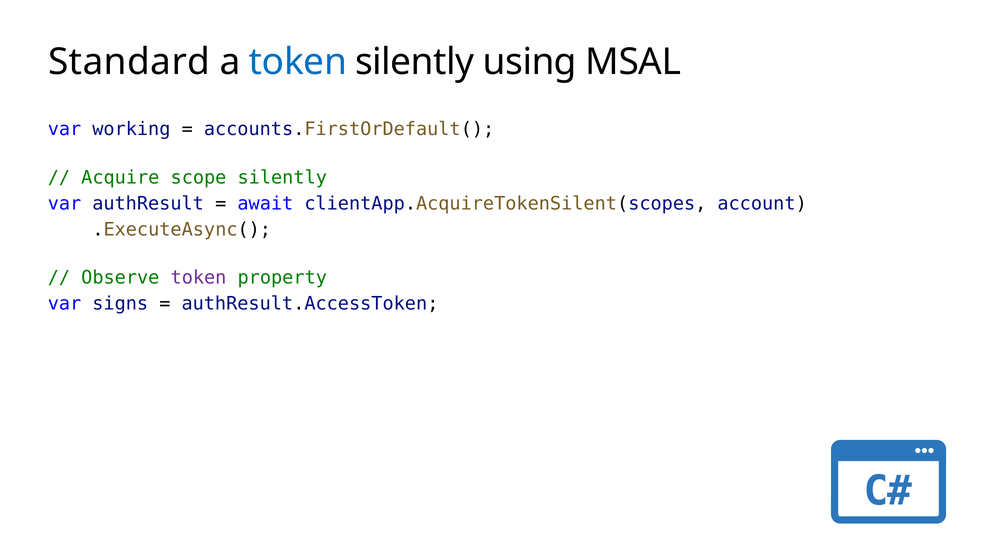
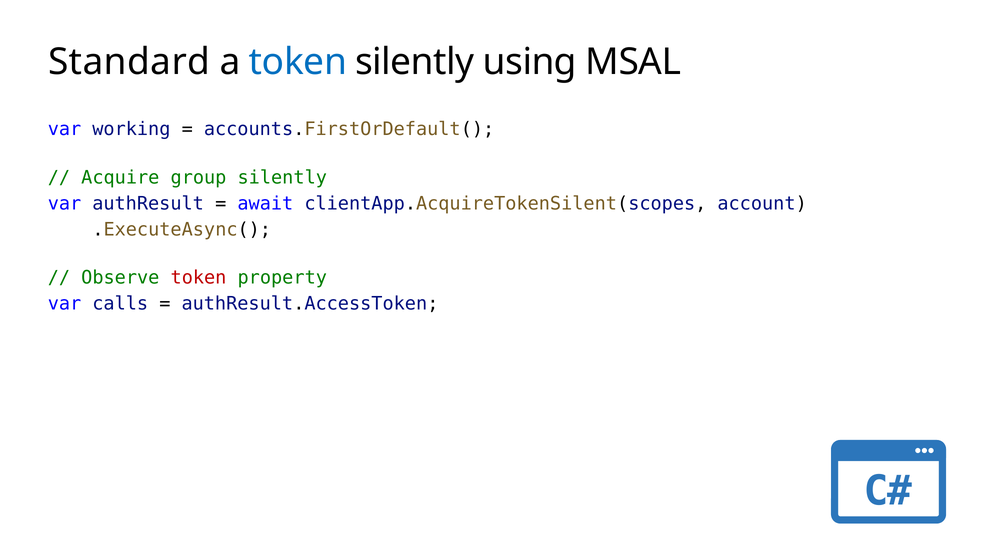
scope: scope -> group
token at (199, 278) colour: purple -> red
signs: signs -> calls
